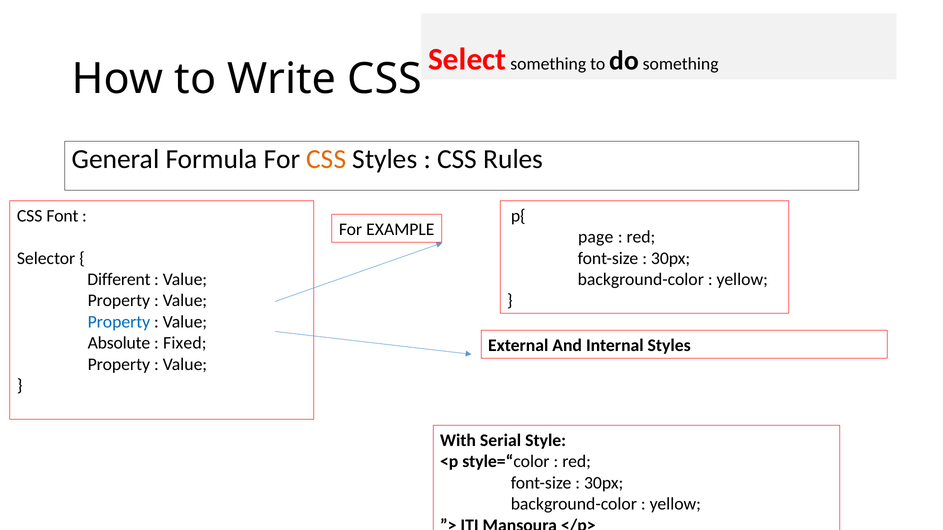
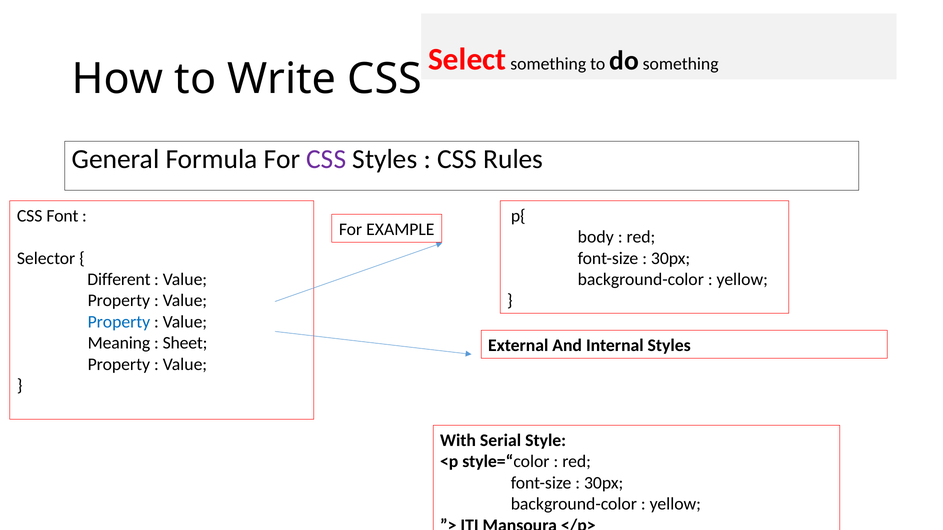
CSS at (326, 159) colour: orange -> purple
page: page -> body
Absolute: Absolute -> Meaning
Fixed: Fixed -> Sheet
